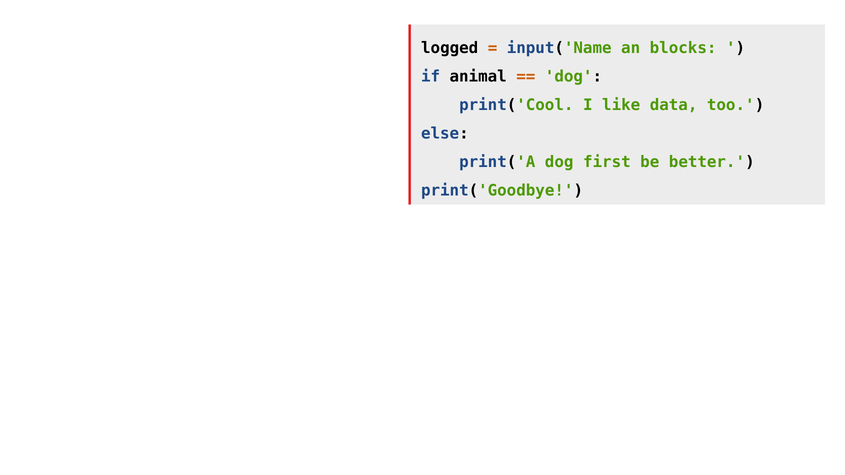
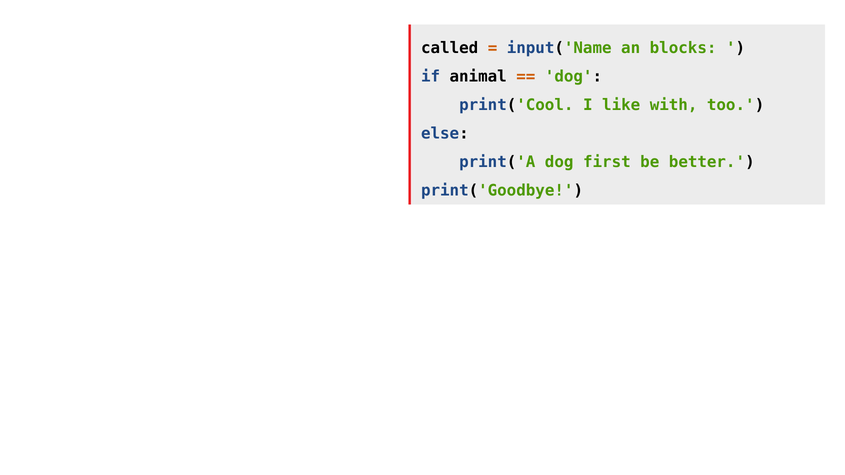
logged: logged -> called
data: data -> with
